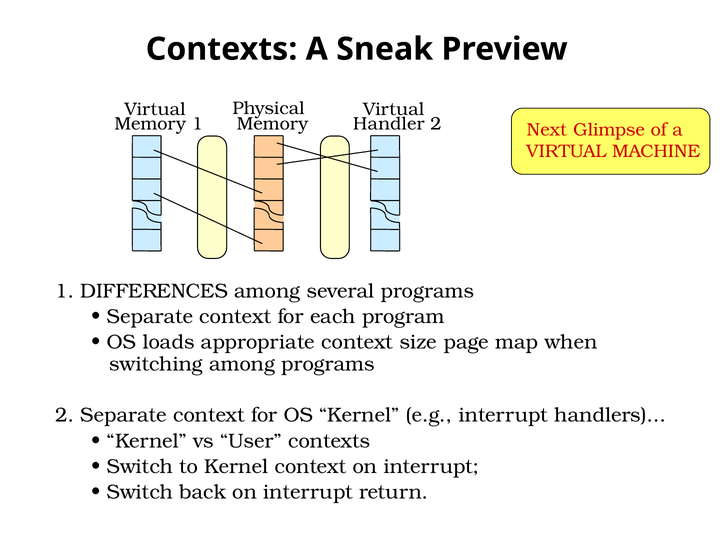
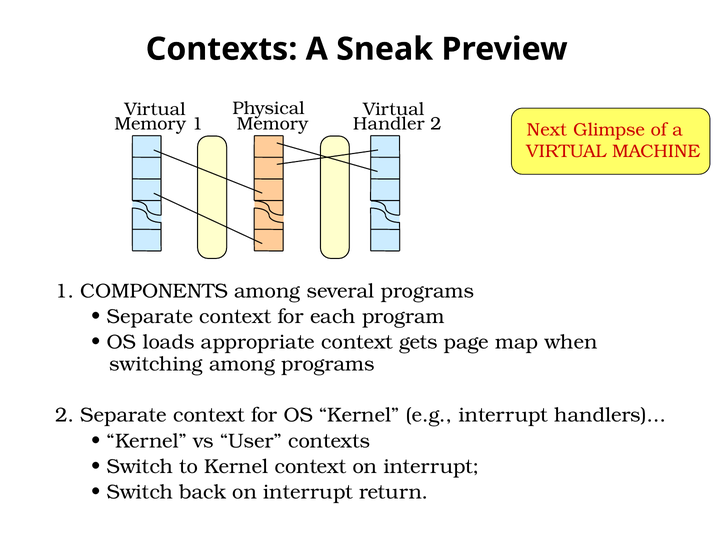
DIFFERENCES: DIFFERENCES -> COMPONENTS
size: size -> gets
